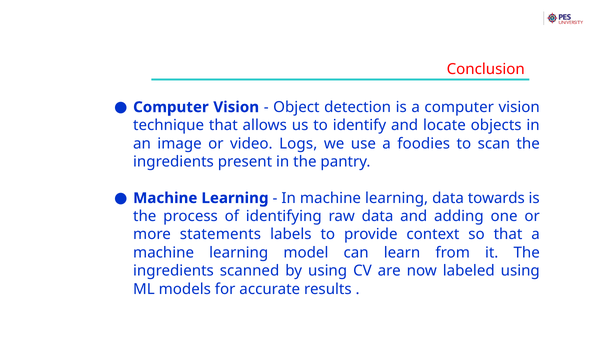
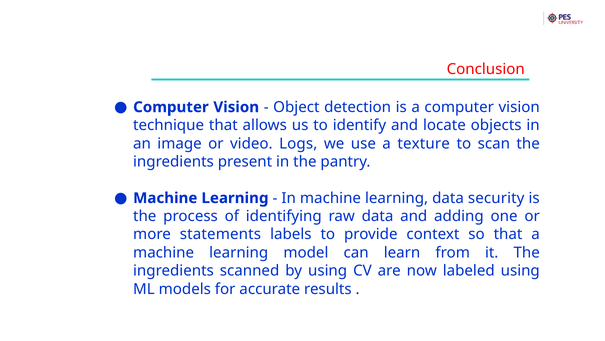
foodies: foodies -> texture
towards: towards -> security
